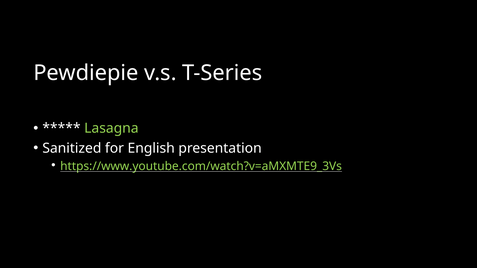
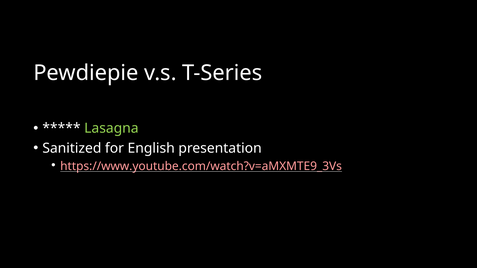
https://www.youtube.com/watch?v=aMXMTE9_3Vs colour: light green -> pink
